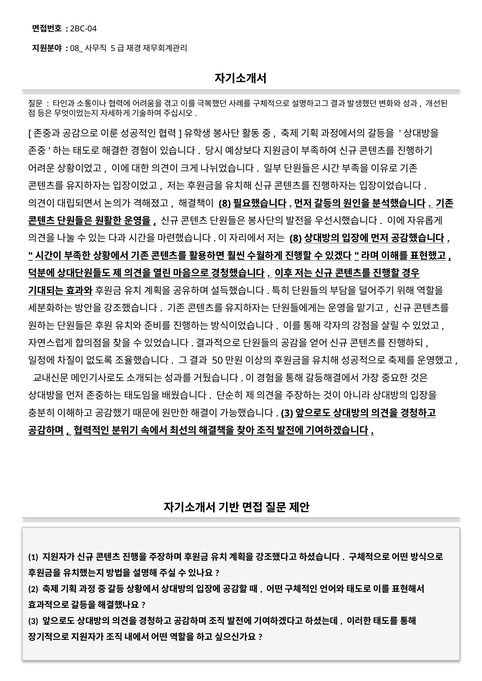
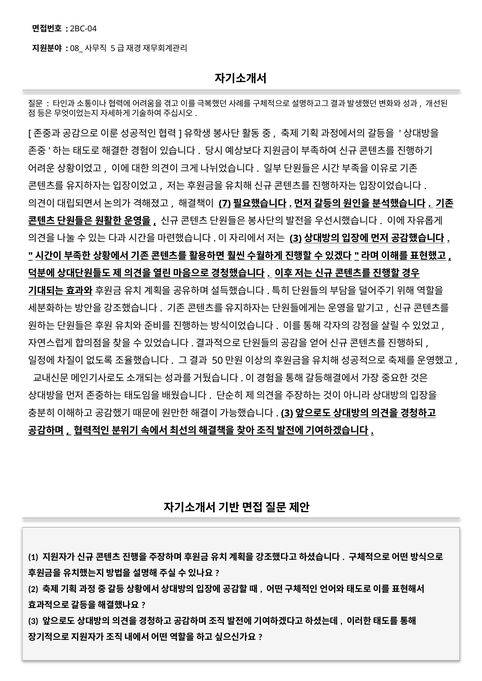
8 at (225, 204): 8 -> 7
8 at (296, 239): 8 -> 3
